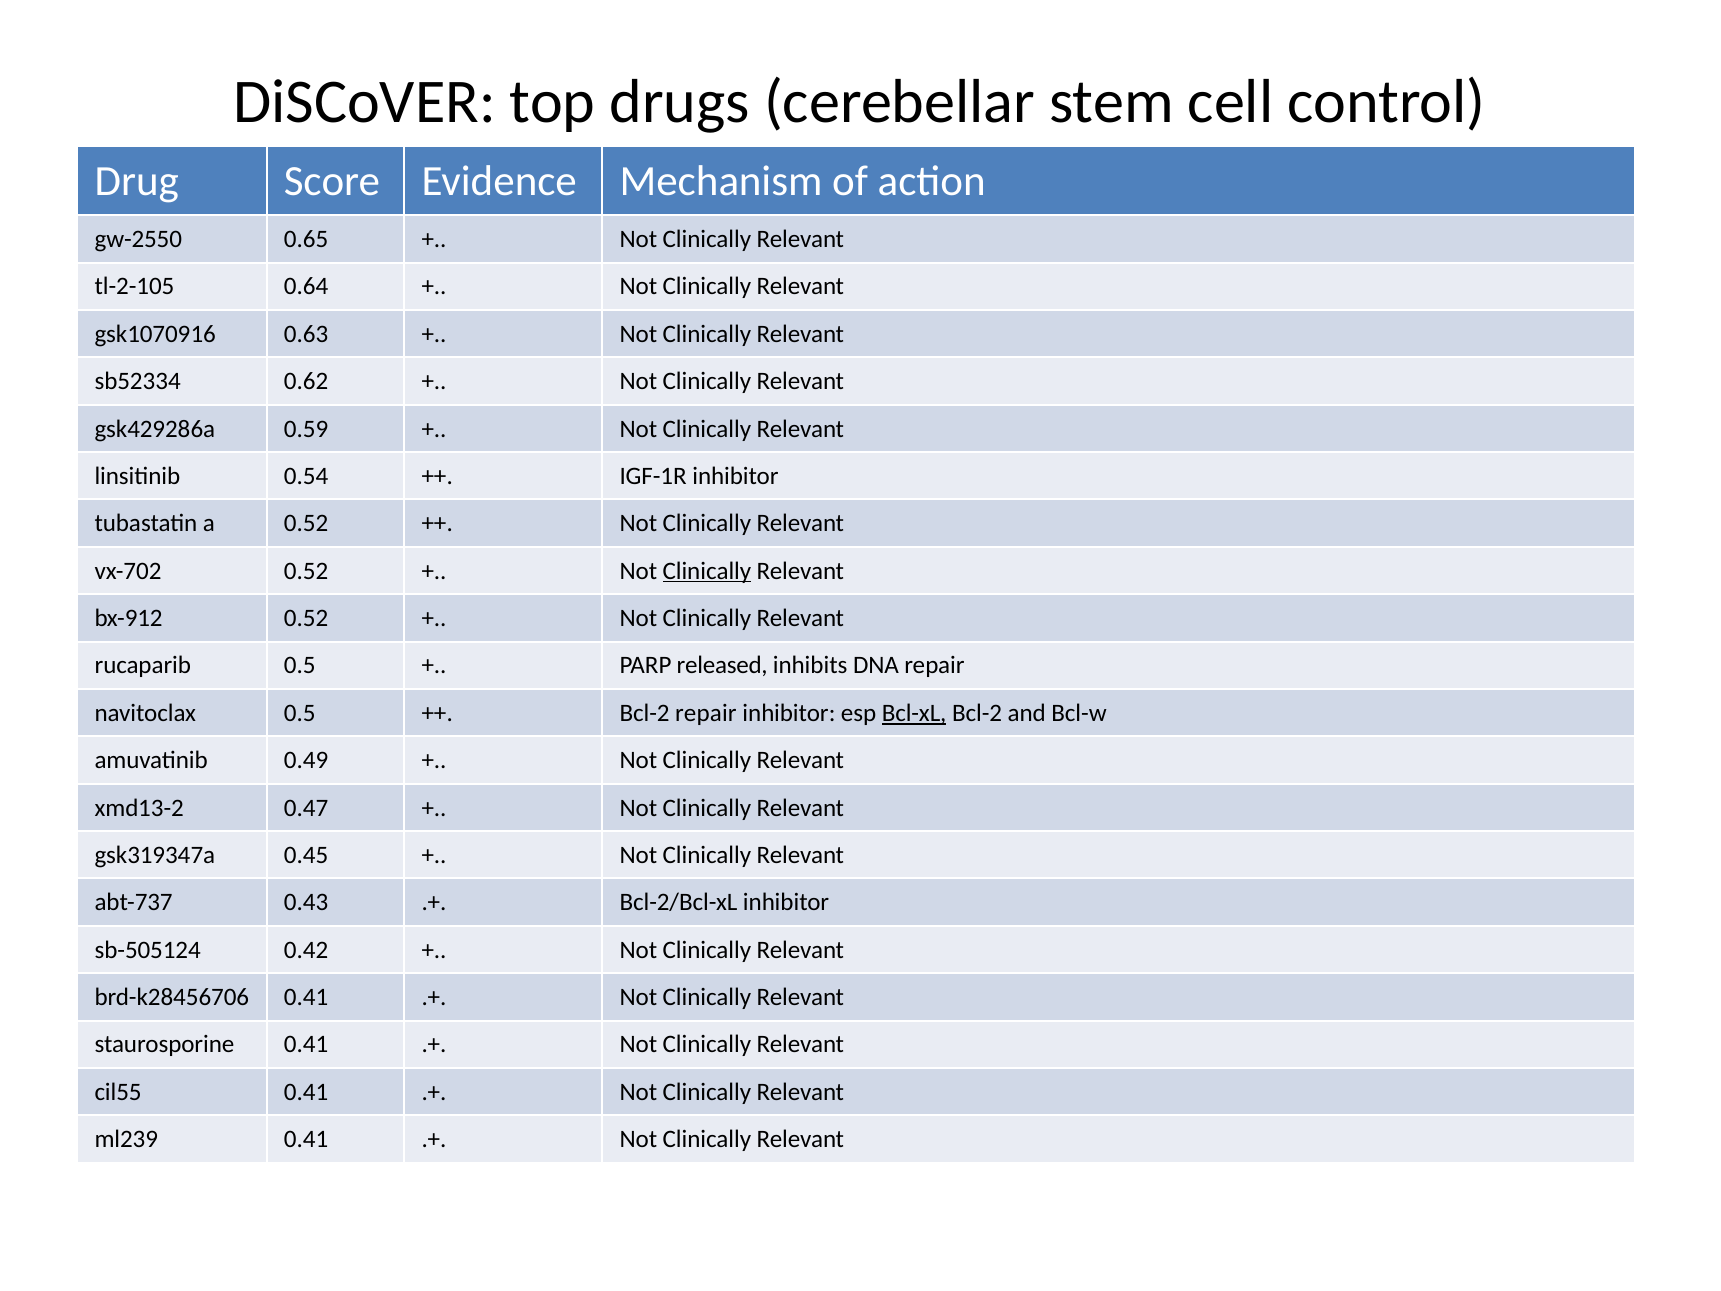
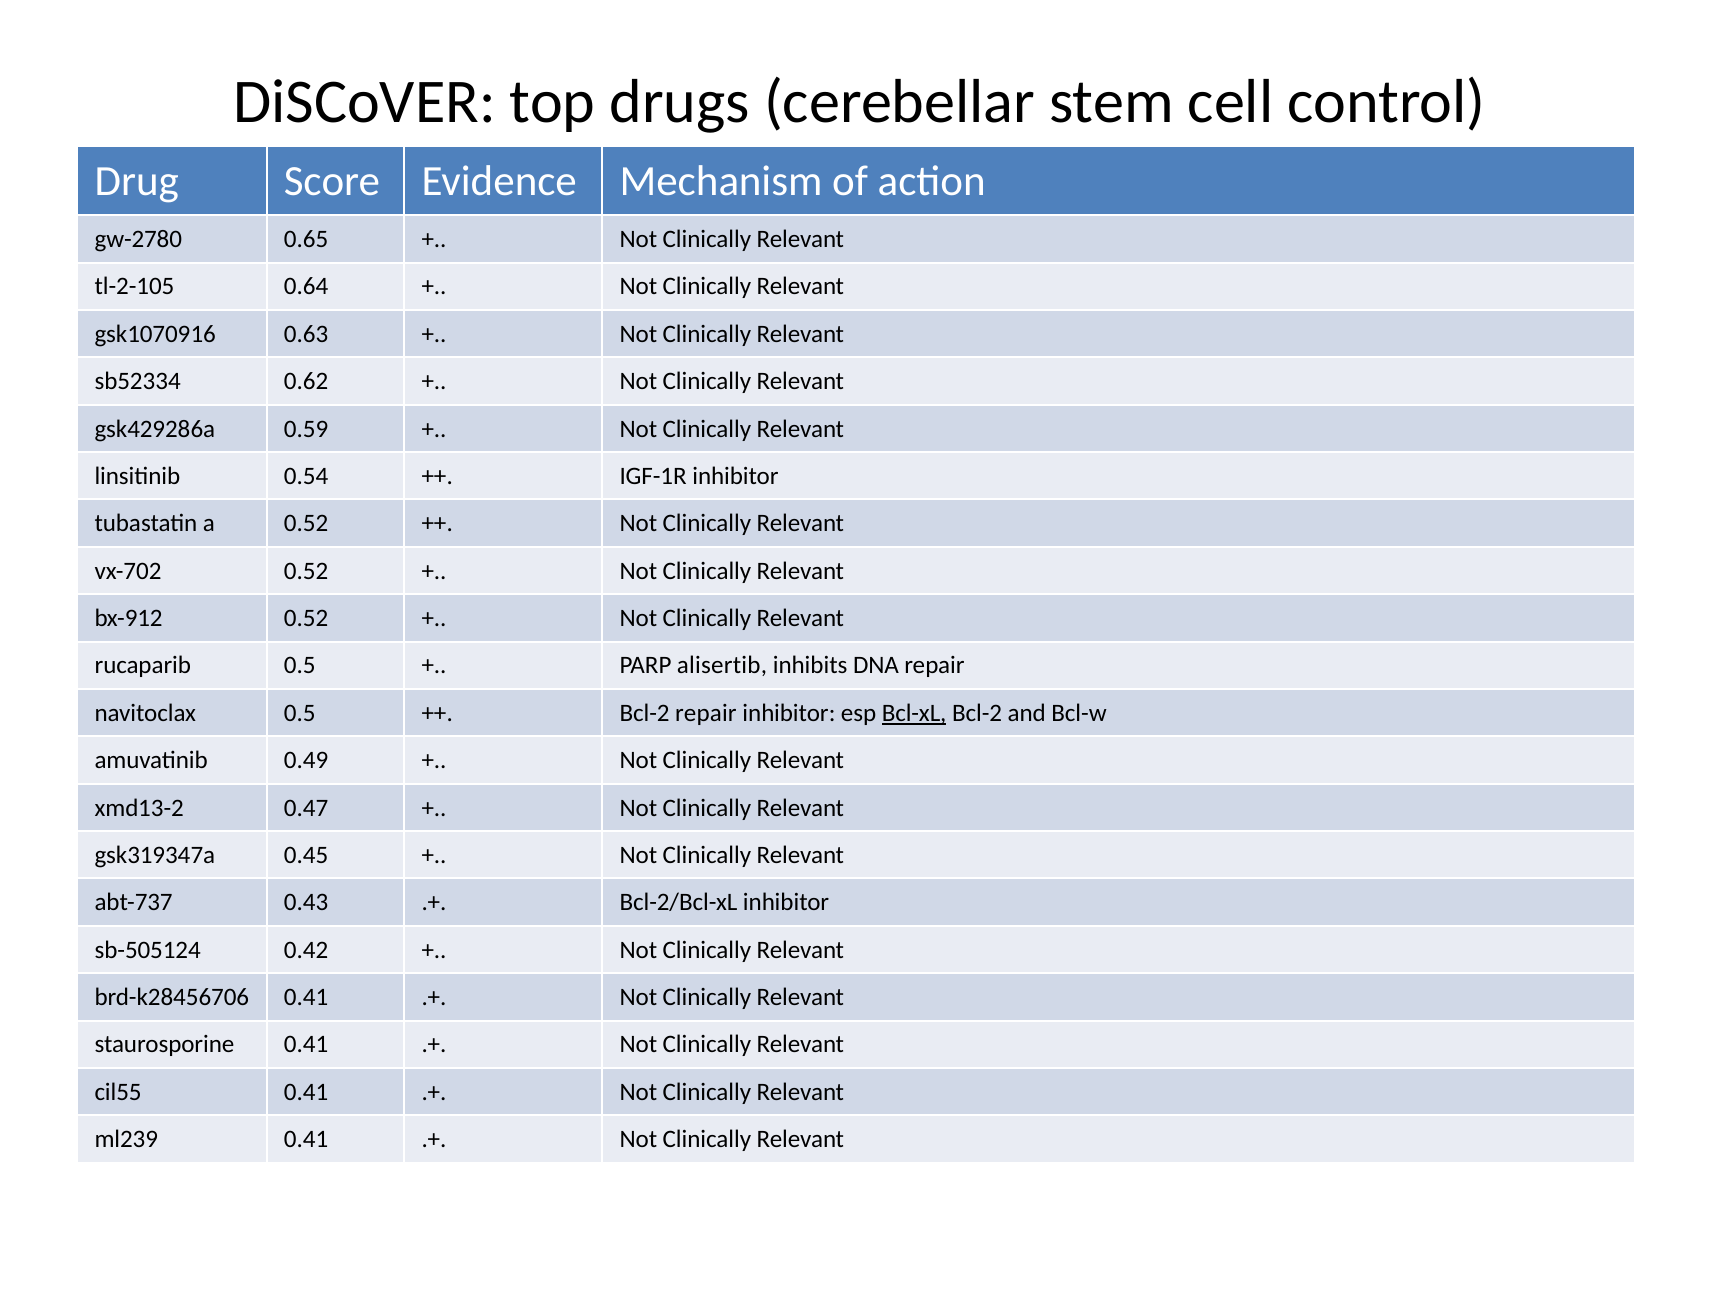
gw-2550: gw-2550 -> gw-2780
Clinically at (707, 571) underline: present -> none
released: released -> alisertib
